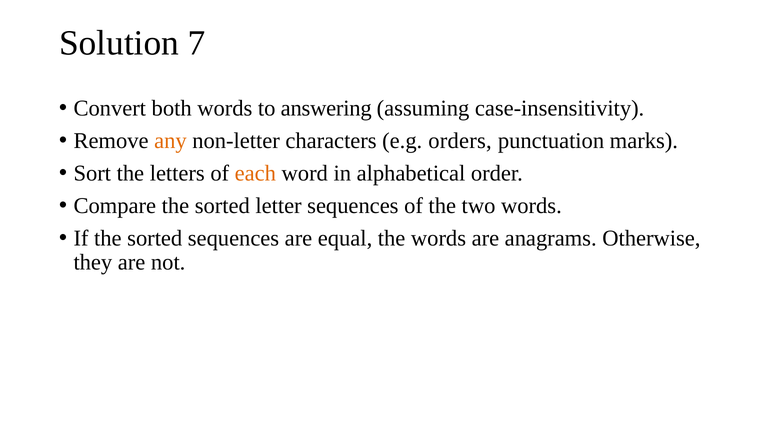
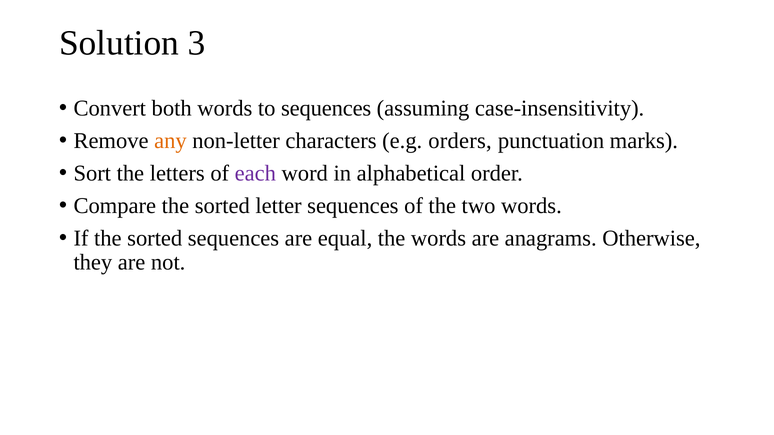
7: 7 -> 3
to answering: answering -> sequences
each colour: orange -> purple
